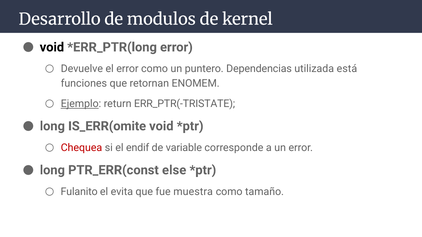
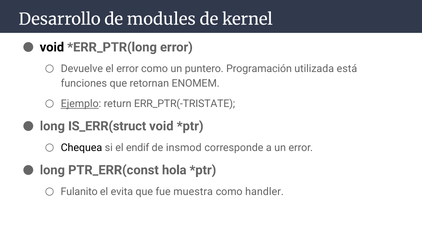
modulos: modulos -> modules
Dependencias: Dependencias -> Programación
IS_ERR(omite: IS_ERR(omite -> IS_ERR(struct
Chequea colour: red -> black
variable: variable -> insmod
else: else -> hola
tamaño: tamaño -> handler
